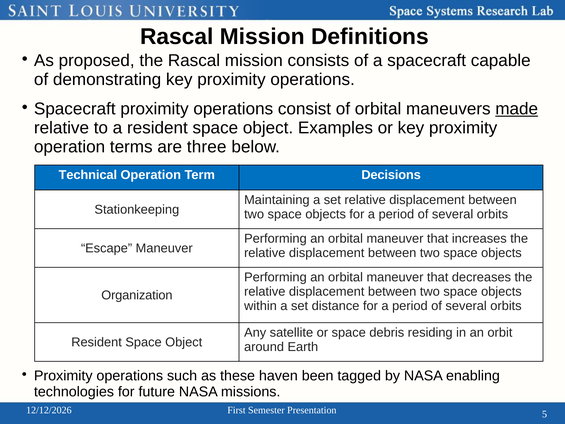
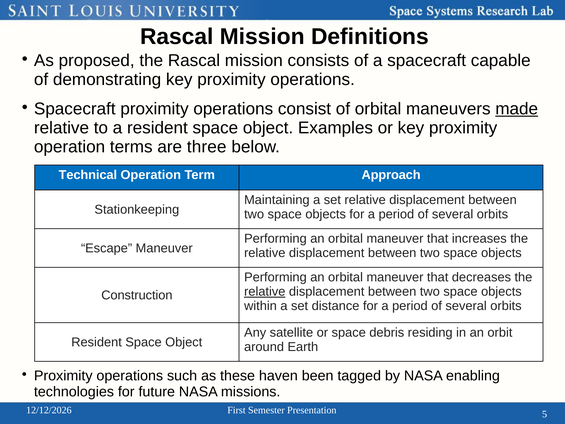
Decisions: Decisions -> Approach
relative at (265, 292) underline: none -> present
Organization: Organization -> Construction
